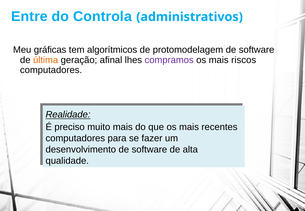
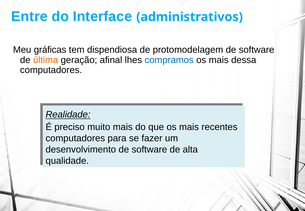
Controla: Controla -> Interface
algorítmicos: algorítmicos -> dispendiosa
compramos colour: purple -> blue
riscos: riscos -> dessa
